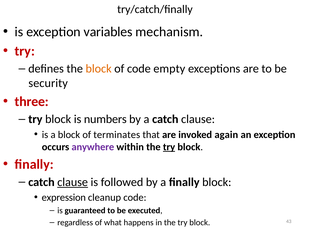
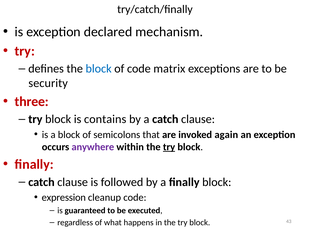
variables: variables -> declared
block at (99, 69) colour: orange -> blue
empty: empty -> matrix
numbers: numbers -> contains
terminates: terminates -> semicolons
clause at (73, 183) underline: present -> none
